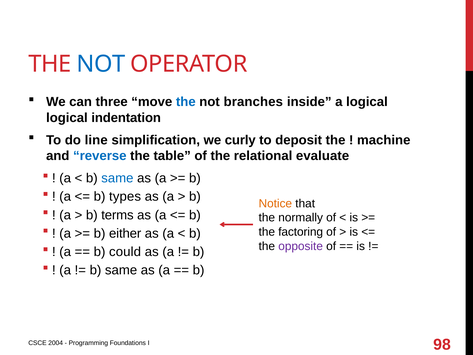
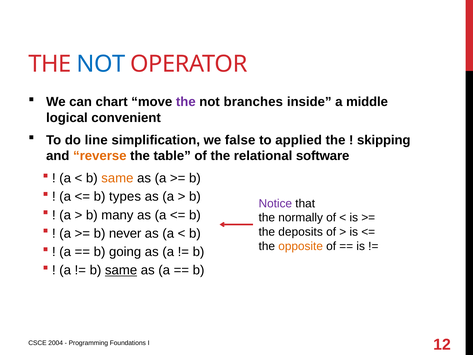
three: three -> chart
the at (186, 102) colour: blue -> purple
a logical: logical -> middle
indentation: indentation -> convenient
curly: curly -> false
deposit: deposit -> applied
machine: machine -> skipping
reverse colour: blue -> orange
evaluate: evaluate -> software
same at (117, 178) colour: blue -> orange
Notice colour: orange -> purple
terms: terms -> many
factoring: factoring -> deposits
either: either -> never
opposite colour: purple -> orange
could: could -> going
same at (121, 270) underline: none -> present
98: 98 -> 12
